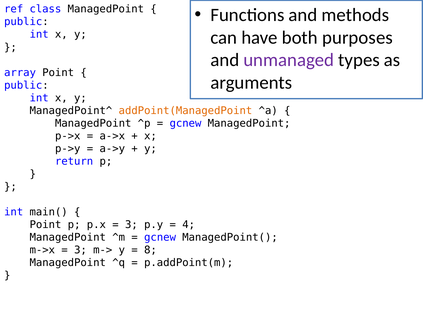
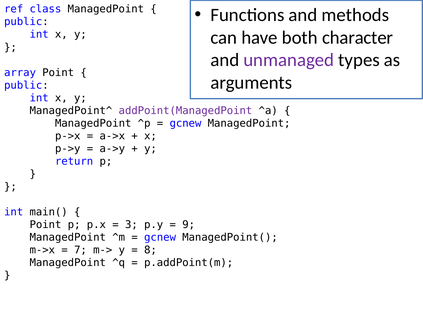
purposes: purposes -> character
addPoint(ManagedPoint colour: orange -> purple
4: 4 -> 9
3 at (80, 250): 3 -> 7
